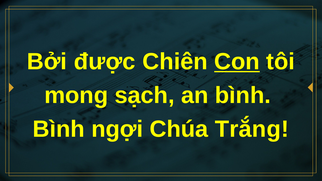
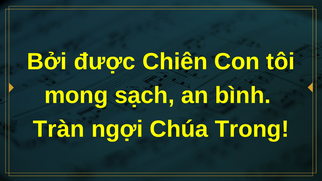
Con underline: present -> none
Bình at (59, 129): Bình -> Tràn
Trắng: Trắng -> Trong
